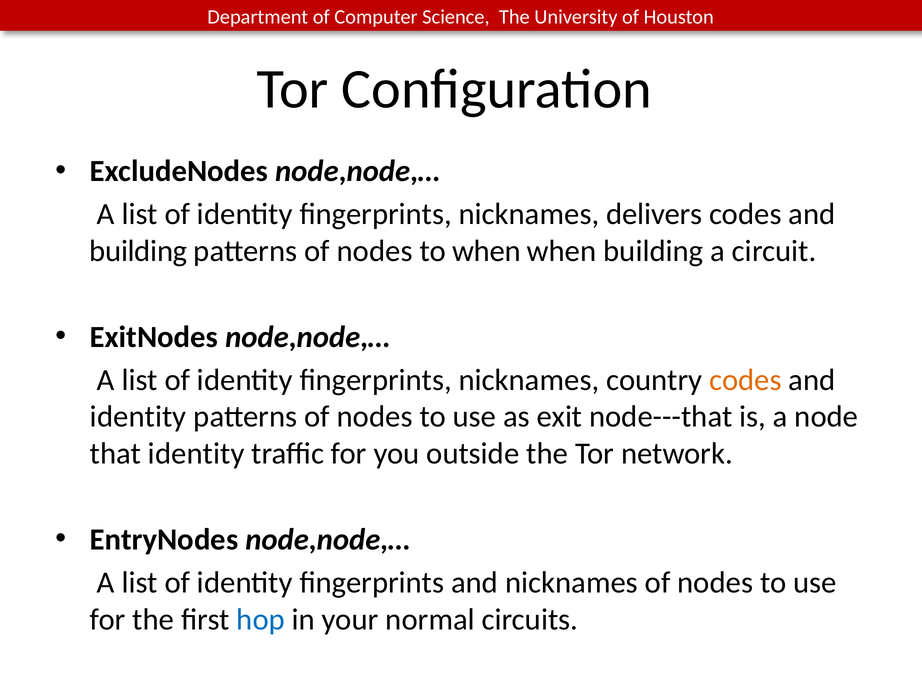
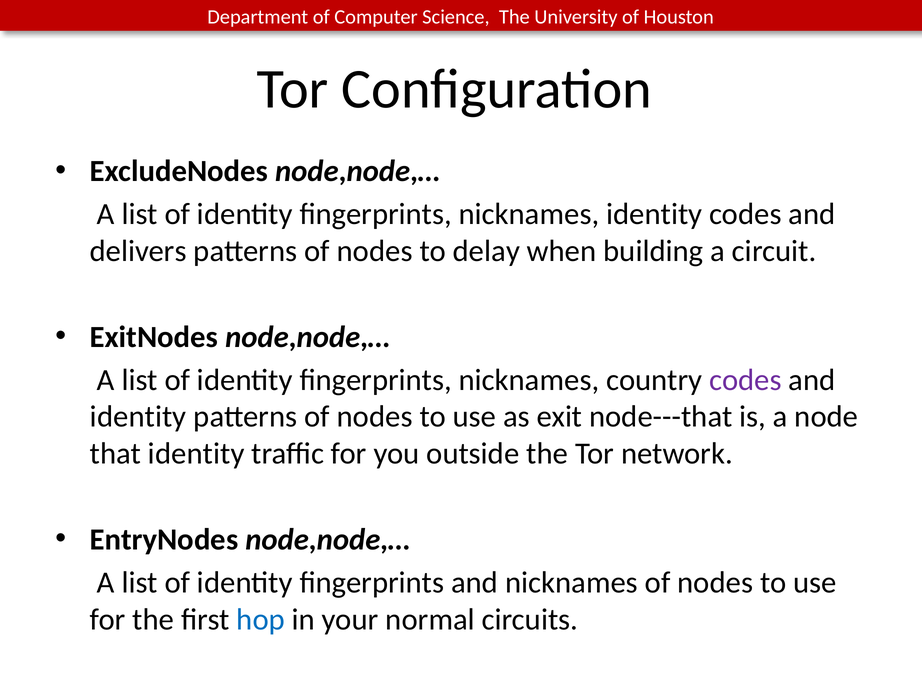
nicknames delivers: delivers -> identity
building at (138, 251): building -> delivers
to when: when -> delay
codes at (745, 380) colour: orange -> purple
